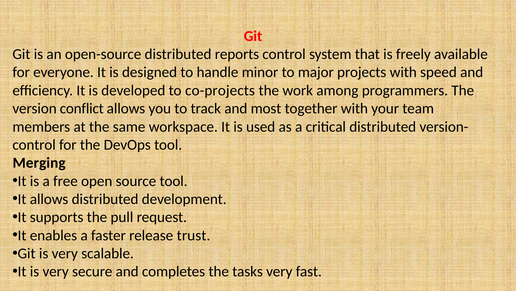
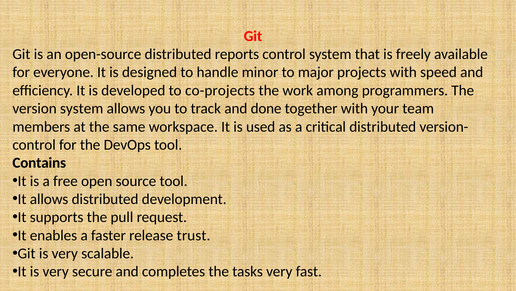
version conflict: conflict -> system
most: most -> done
Merging: Merging -> Contains
